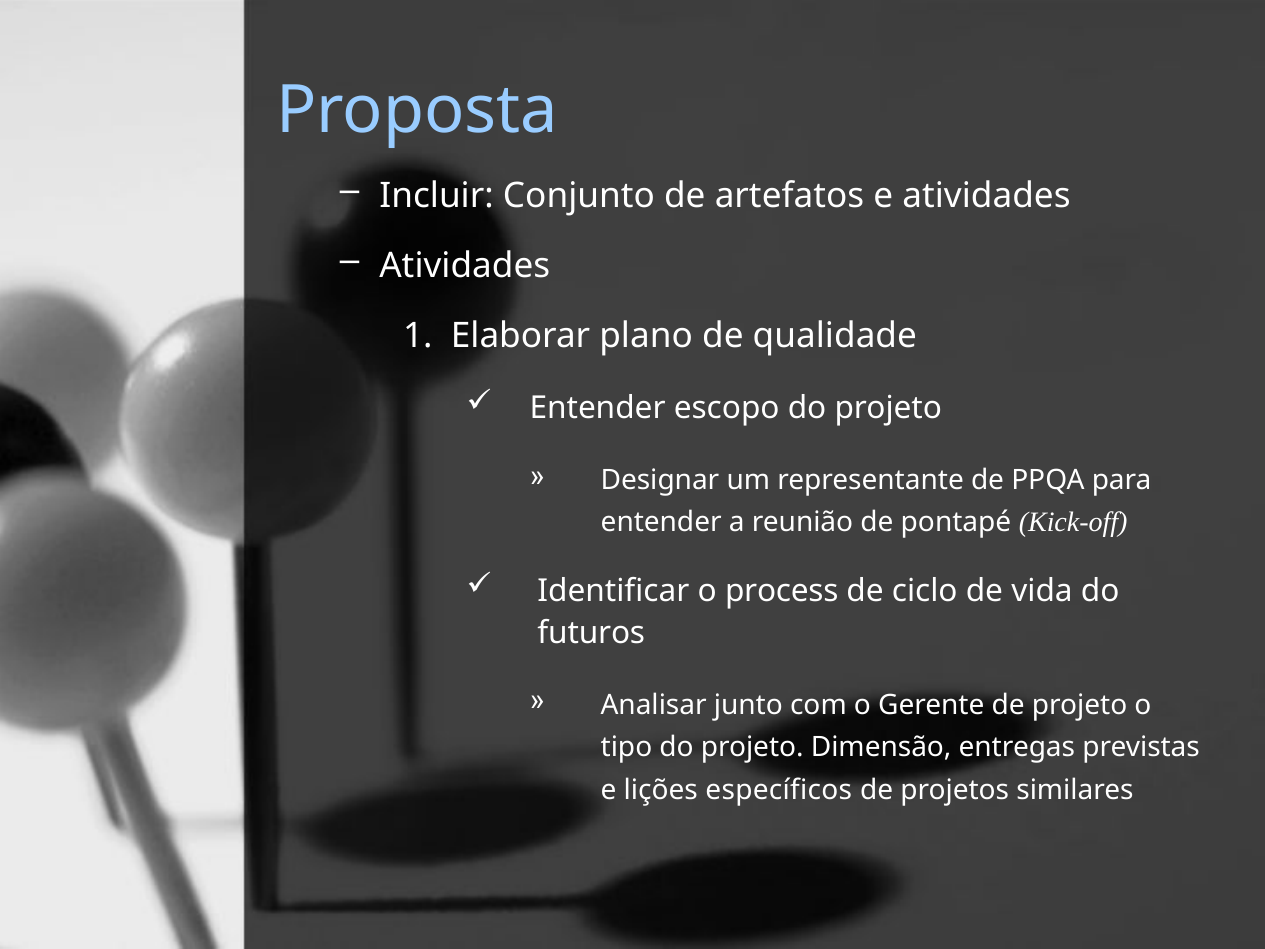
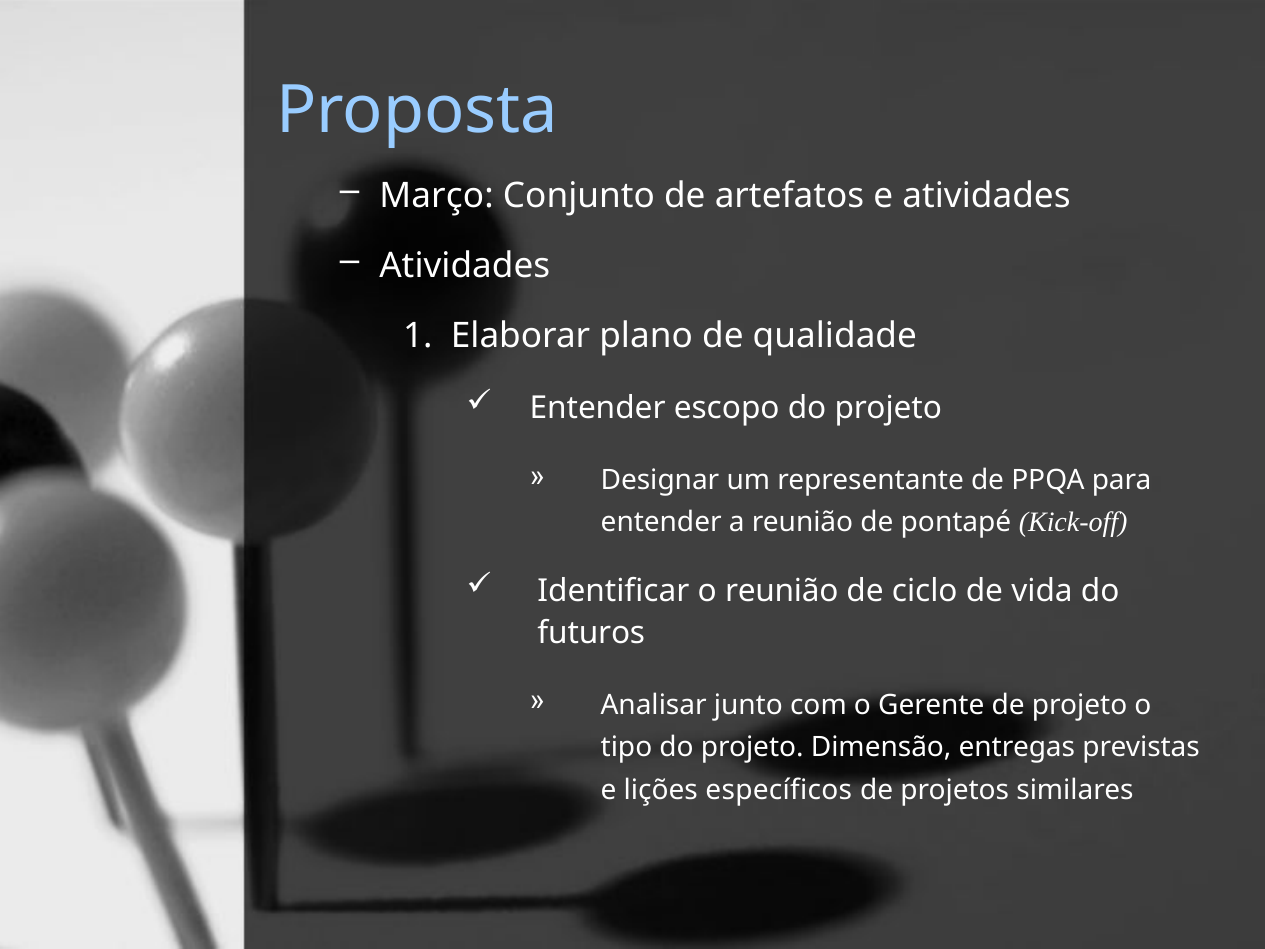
Incluir: Incluir -> Março
o process: process -> reunião
